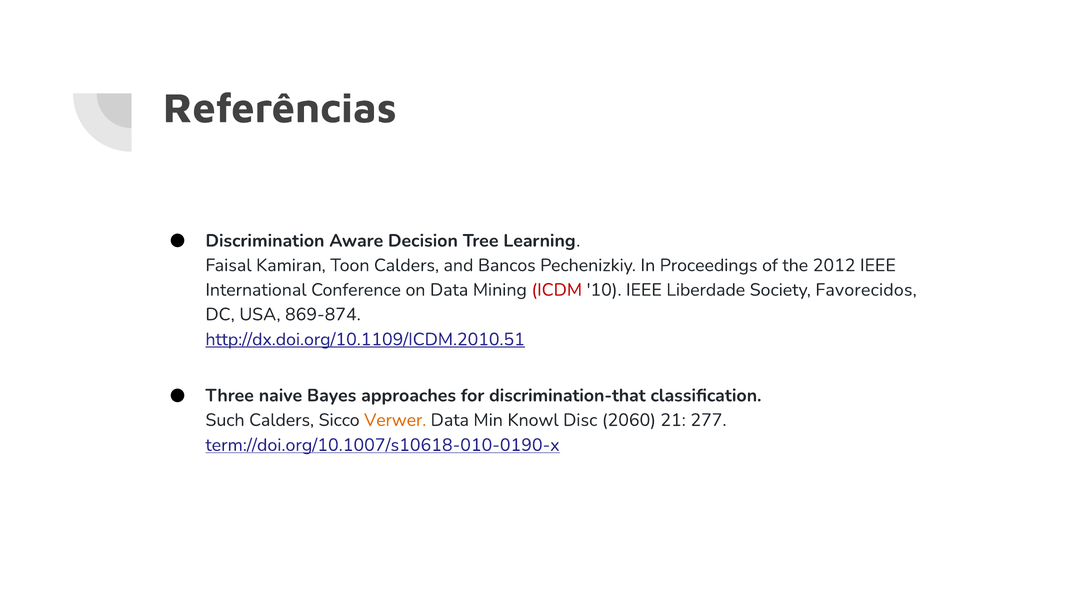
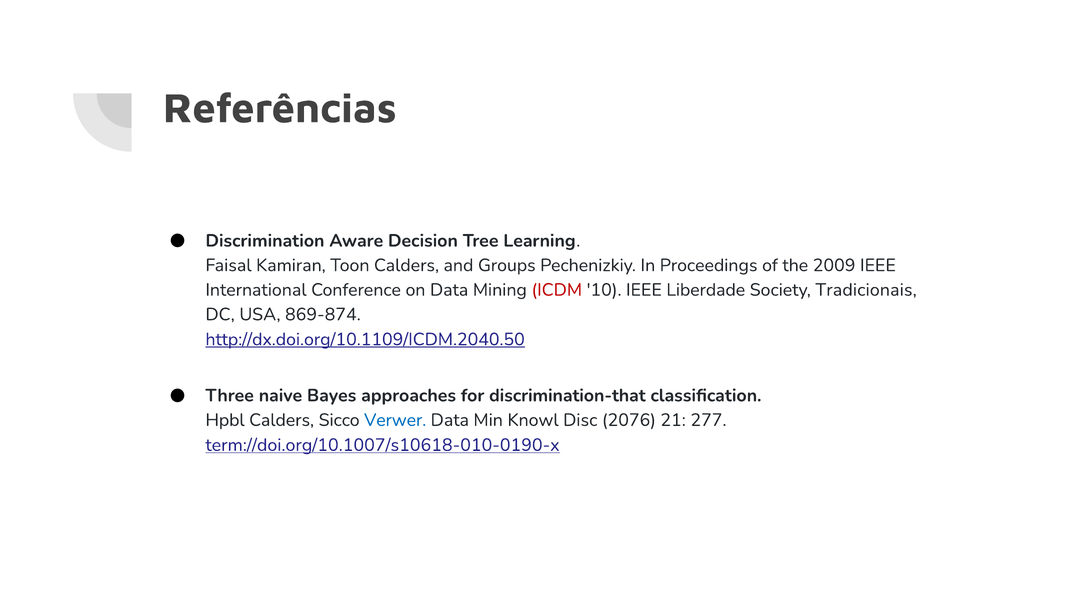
Bancos: Bancos -> Groups
2012: 2012 -> 2009
Favorecidos: Favorecidos -> Tradicionais
http://dx.doi.org/10.1109/ICDM.2010.51: http://dx.doi.org/10.1109/ICDM.2010.51 -> http://dx.doi.org/10.1109/ICDM.2040.50
Such: Such -> Hpbl
Verwer colour: orange -> blue
2060: 2060 -> 2076
